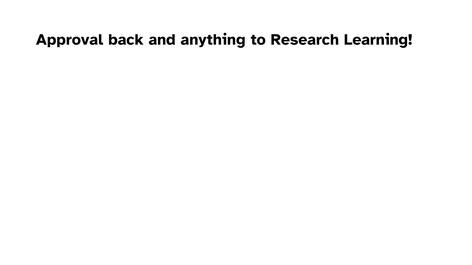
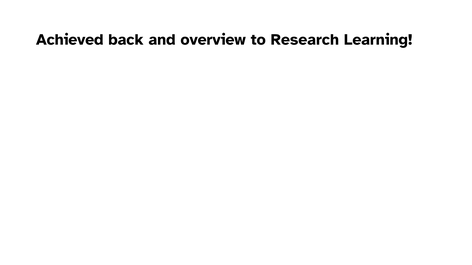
Approval: Approval -> Achieved
anything: anything -> overview
